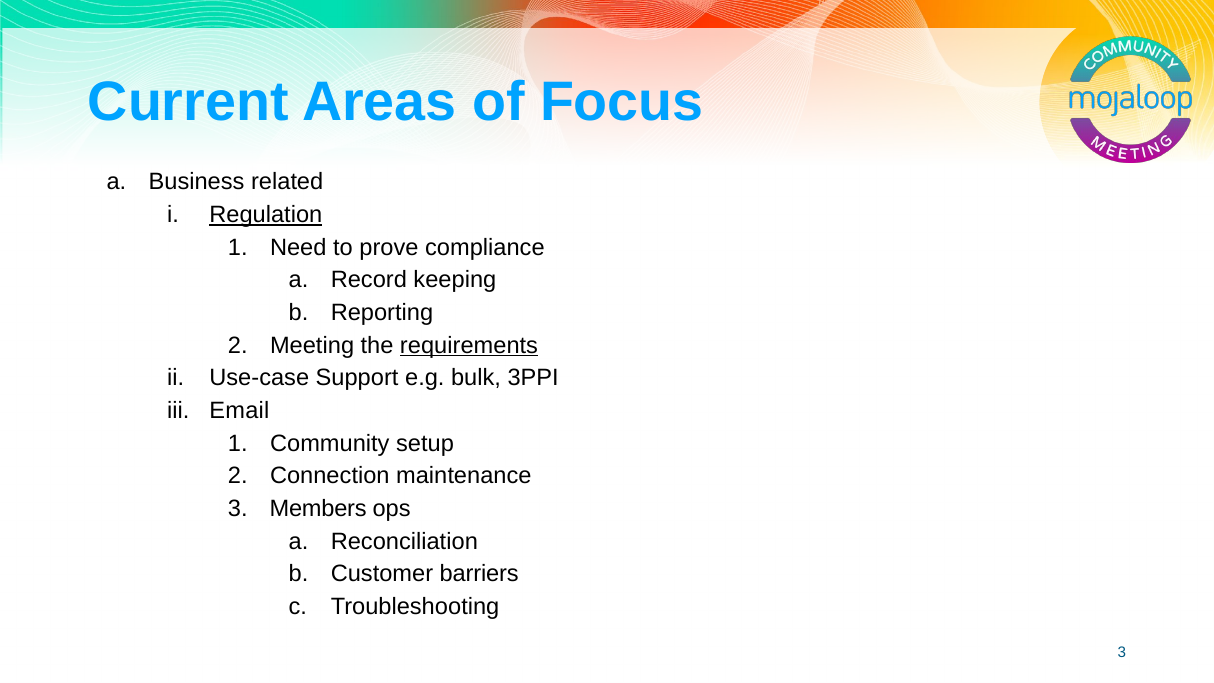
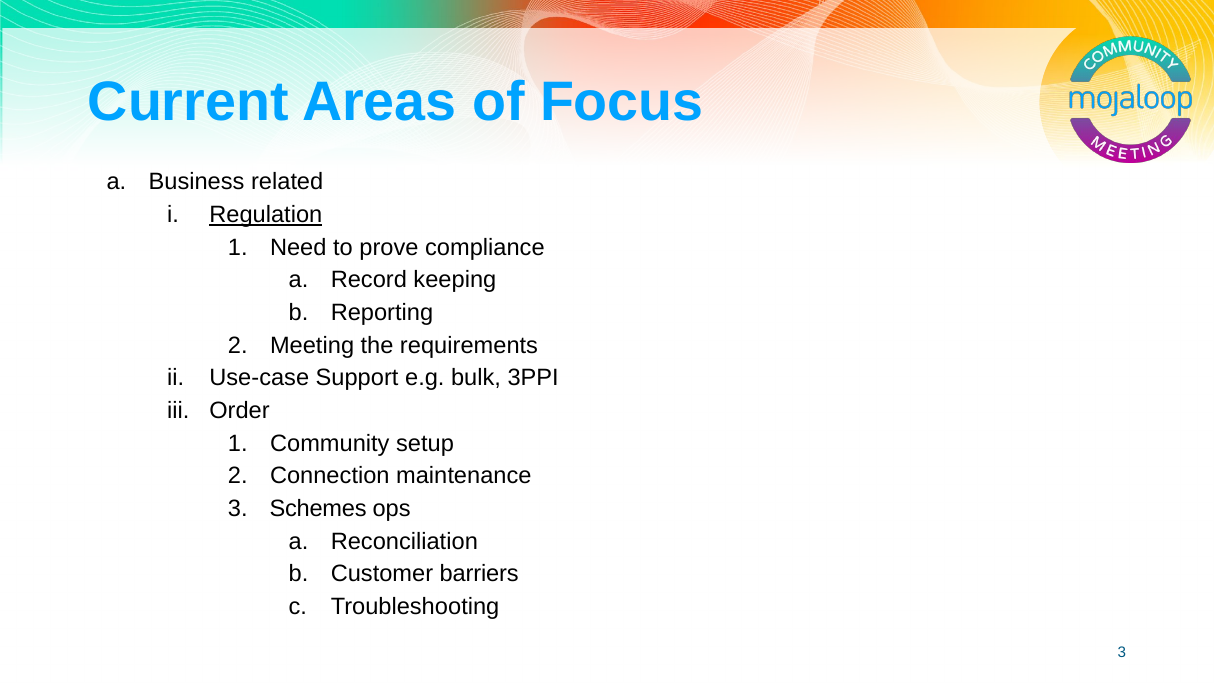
requirements underline: present -> none
Email: Email -> Order
Members: Members -> Schemes
